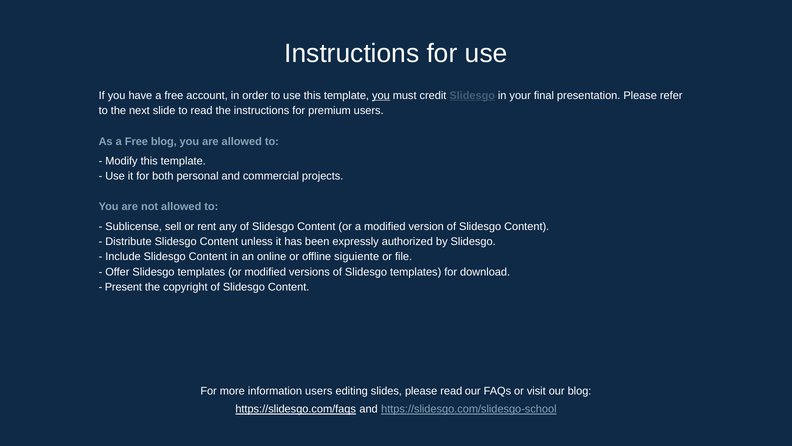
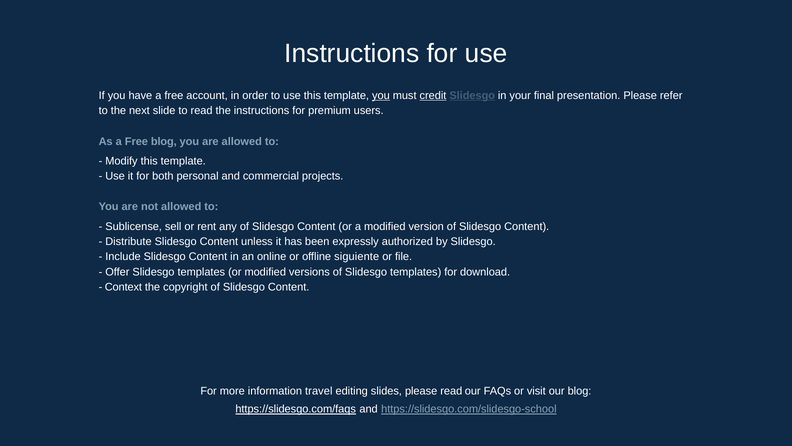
credit underline: none -> present
Present: Present -> Context
information users: users -> travel
